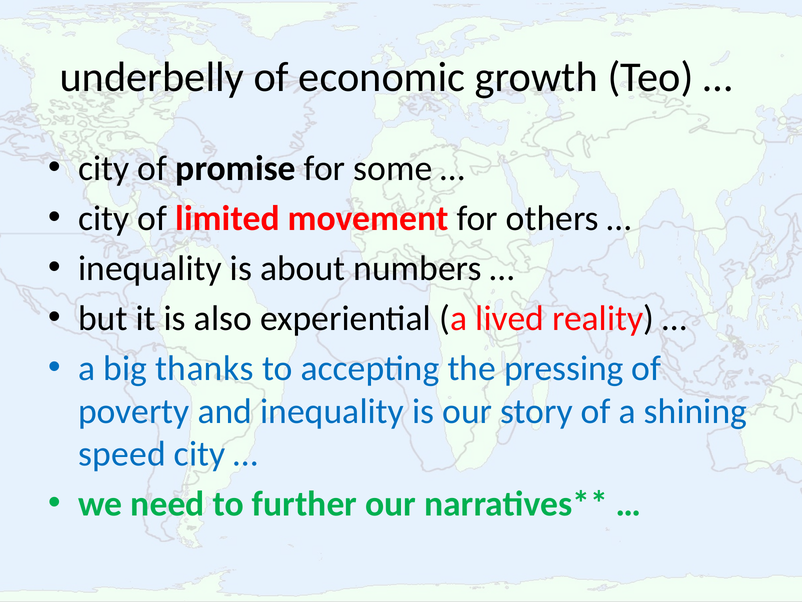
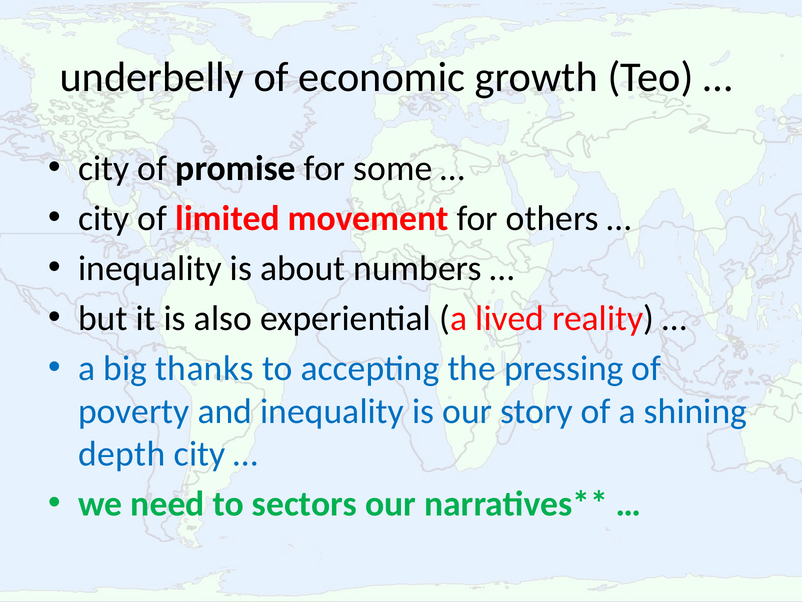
speed: speed -> depth
further: further -> sectors
